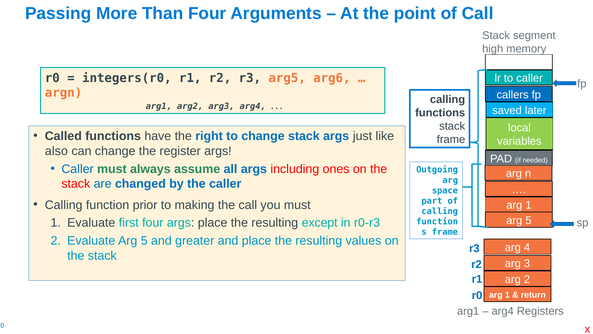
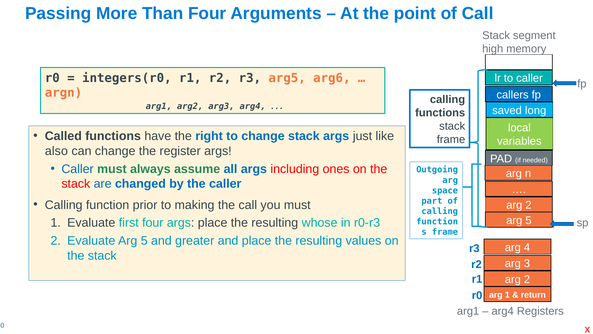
later: later -> long
1 at (528, 205): 1 -> 2
except: except -> whose
